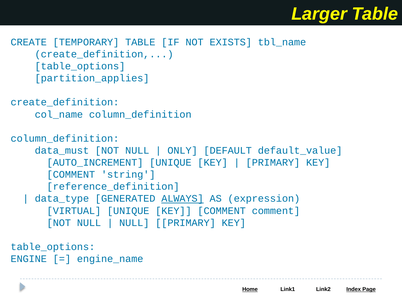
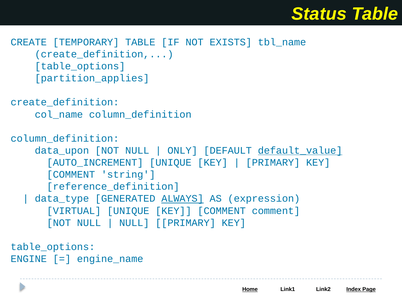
Larger: Larger -> Status
data_must: data_must -> data_upon
default_value underline: none -> present
